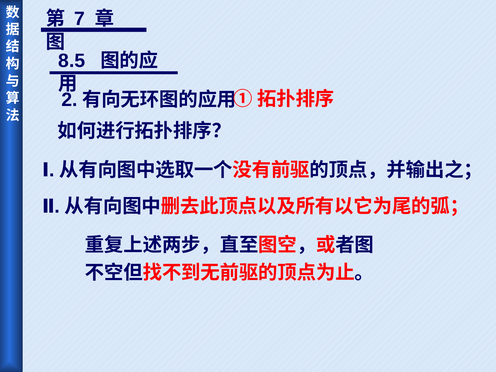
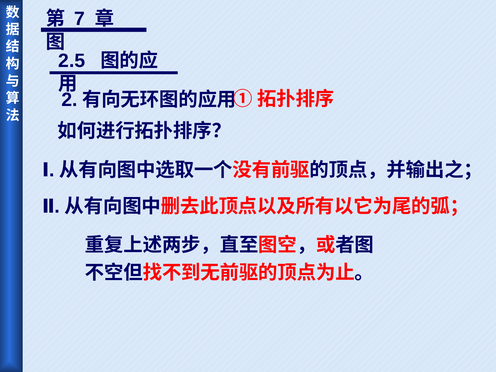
8.5: 8.5 -> 2.5
